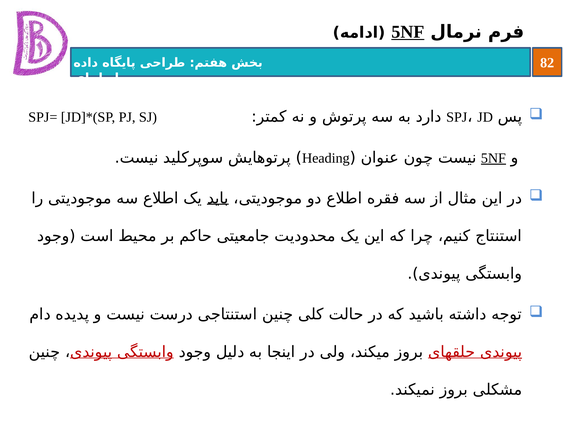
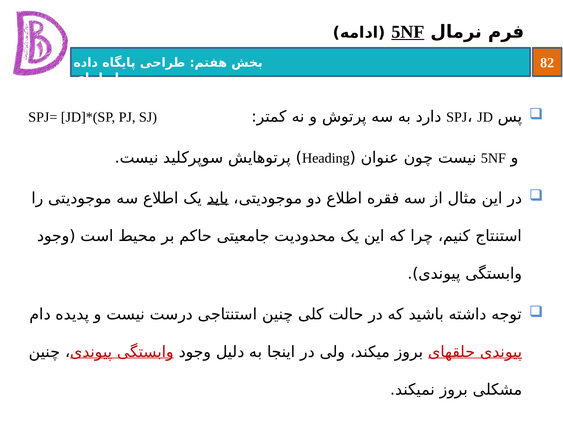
5NF at (493, 158) underline: present -> none
